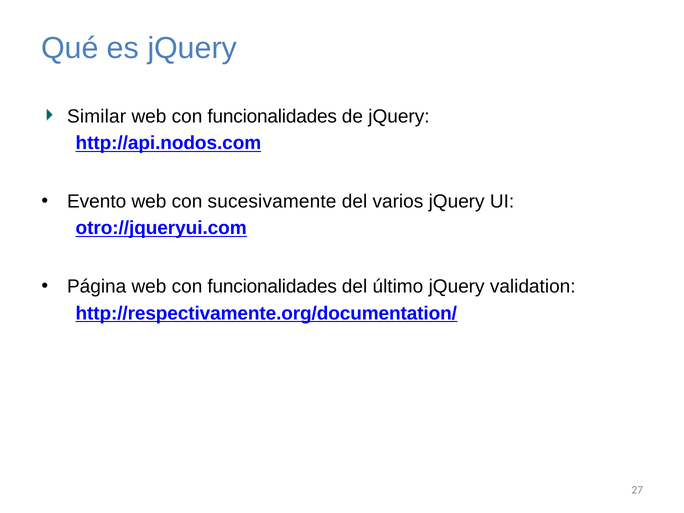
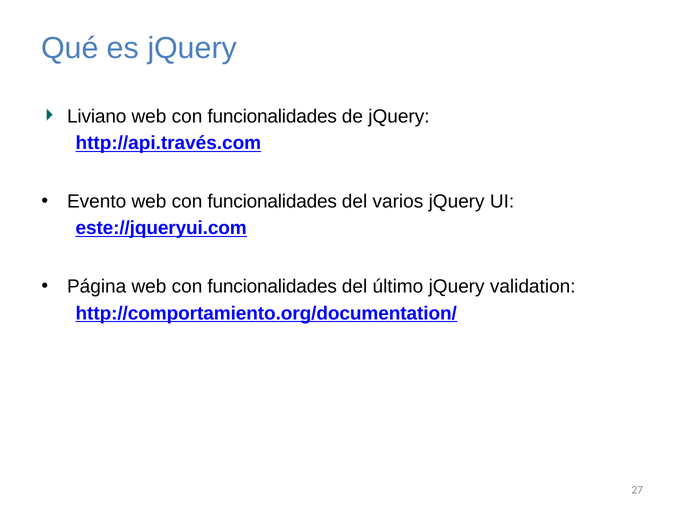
Similar: Similar -> Liviano
http://api.nodos.com: http://api.nodos.com -> http://api.través.com
sucesivamente at (272, 202): sucesivamente -> funcionalidades
otro://jqueryui.com: otro://jqueryui.com -> este://jqueryui.com
http://respectivamente.org/documentation/: http://respectivamente.org/documentation/ -> http://comportamiento.org/documentation/
